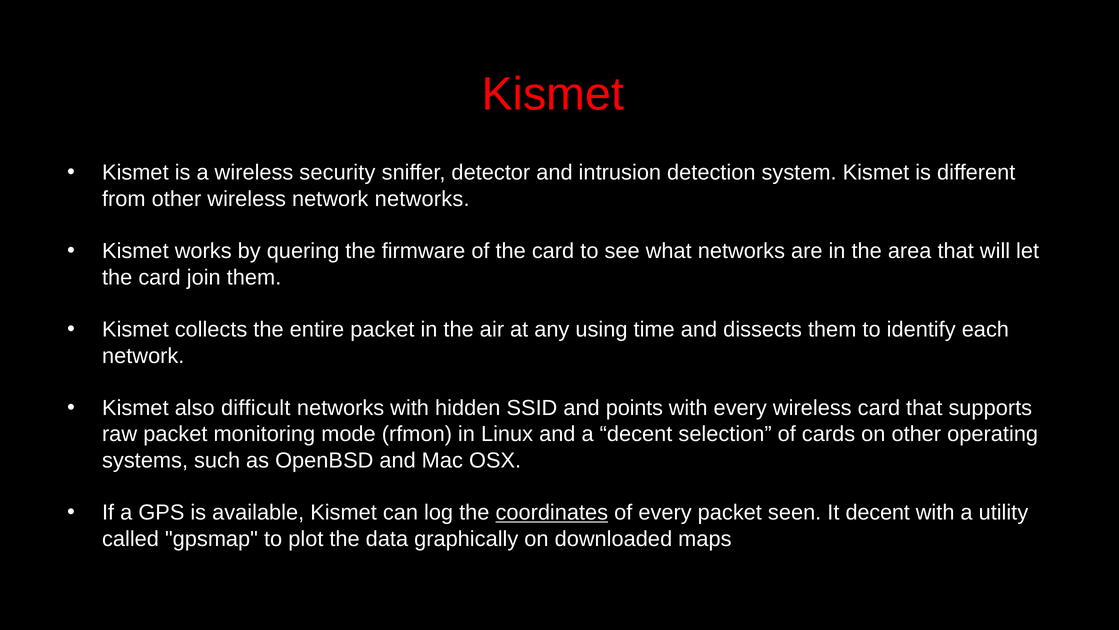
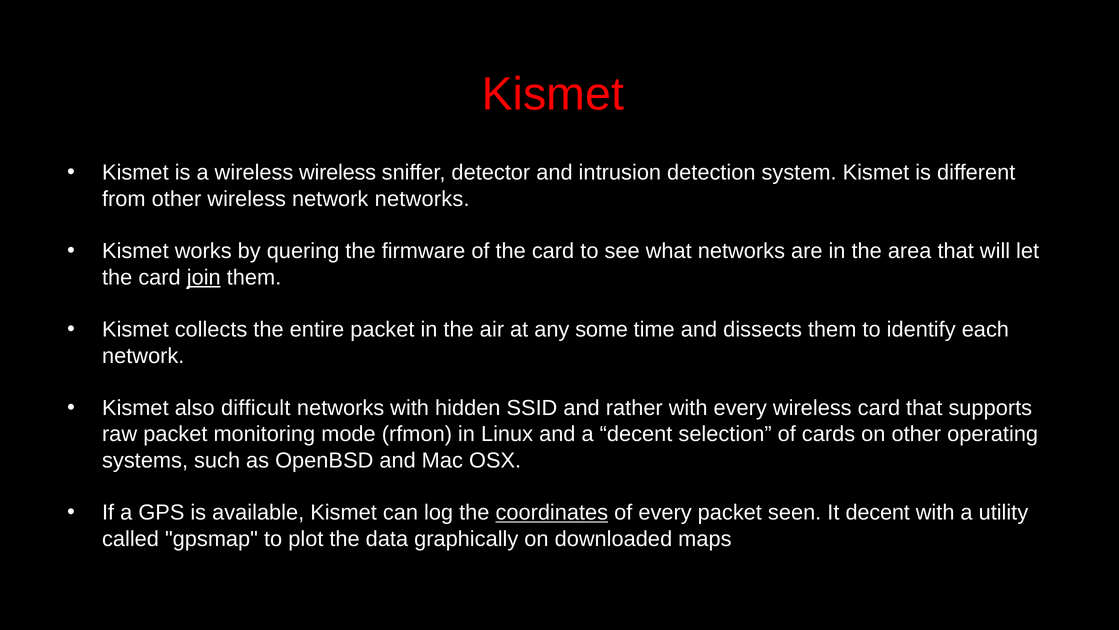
wireless security: security -> wireless
join underline: none -> present
using: using -> some
points: points -> rather
